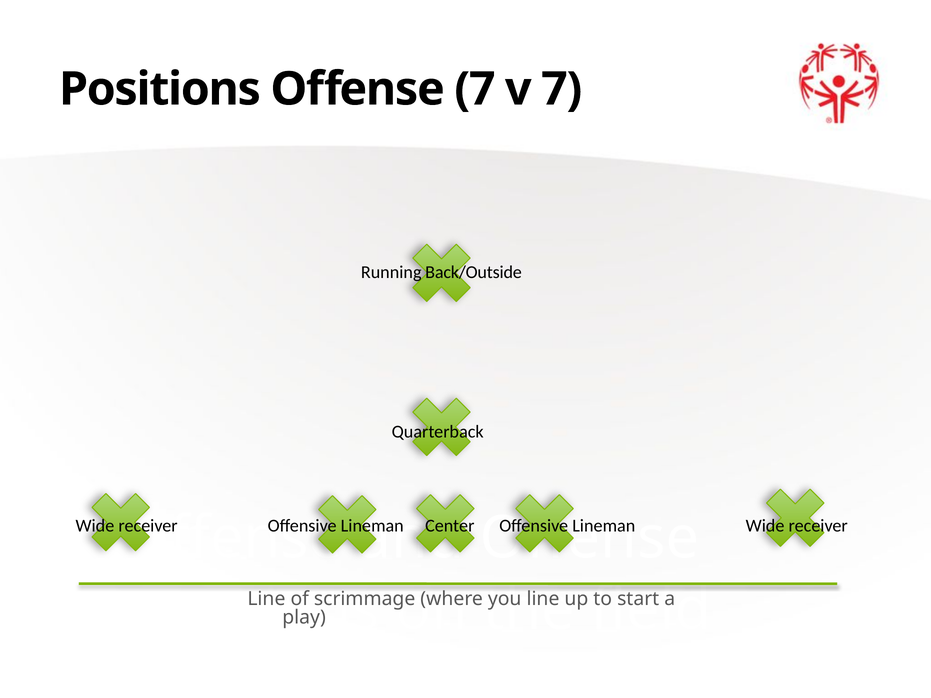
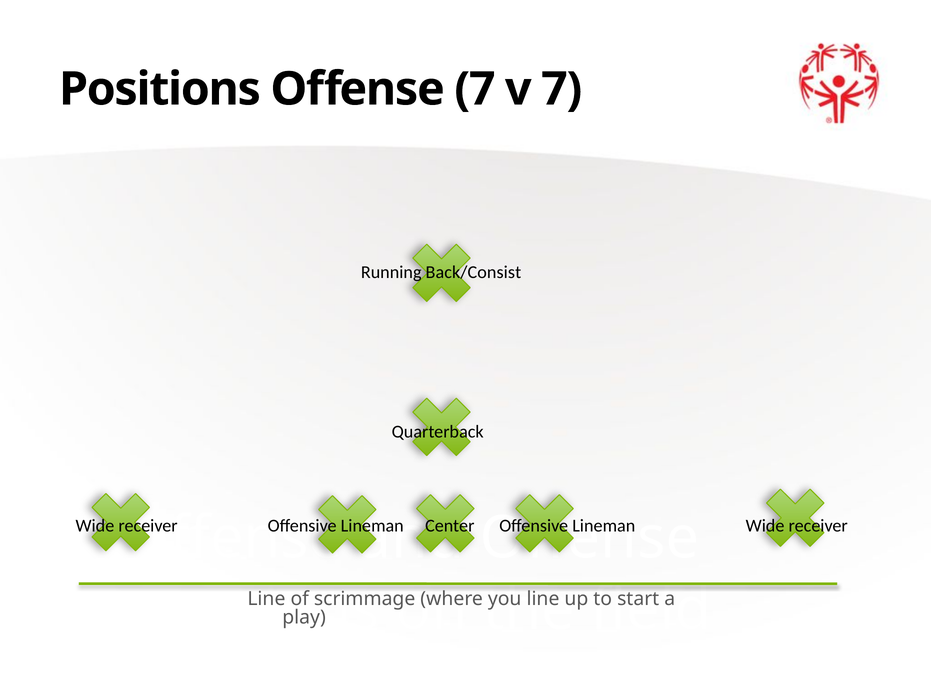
Back/Outside: Back/Outside -> Back/Consist
